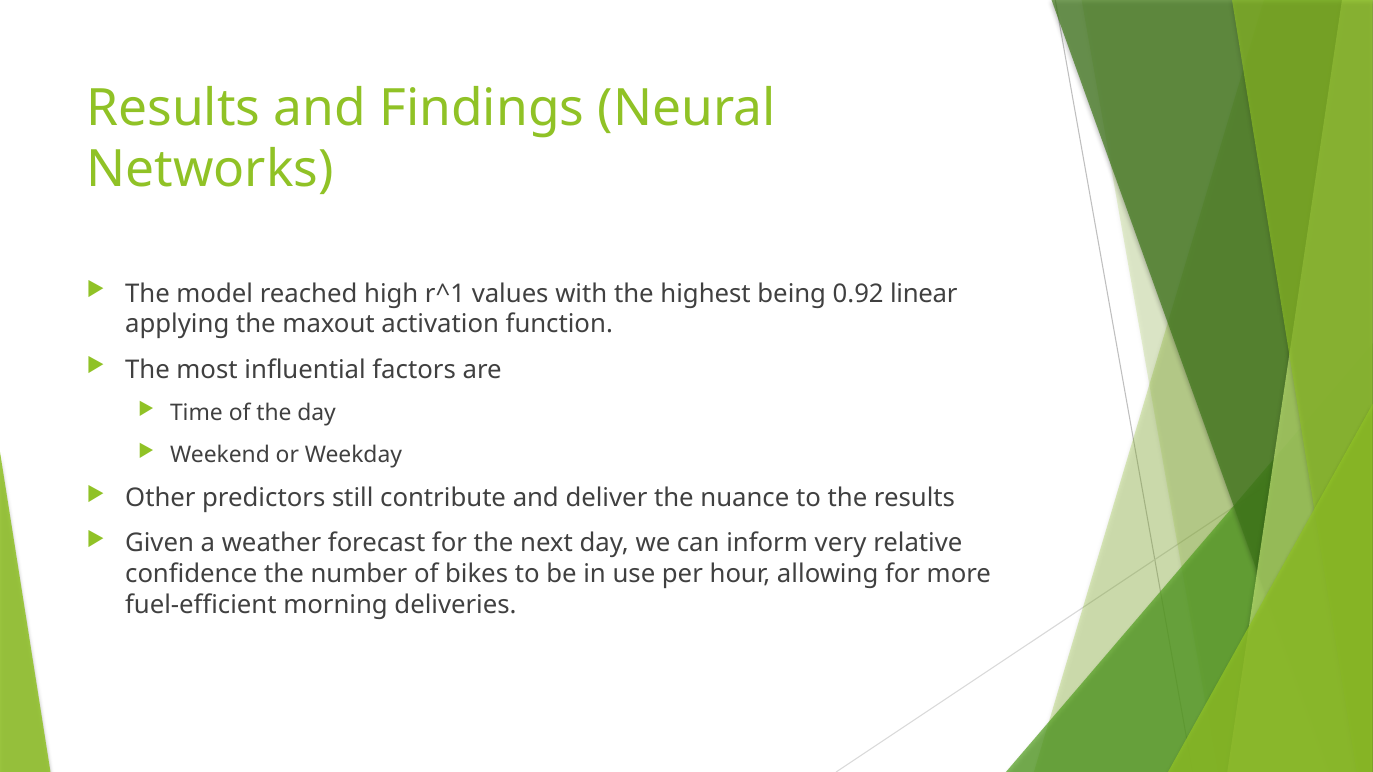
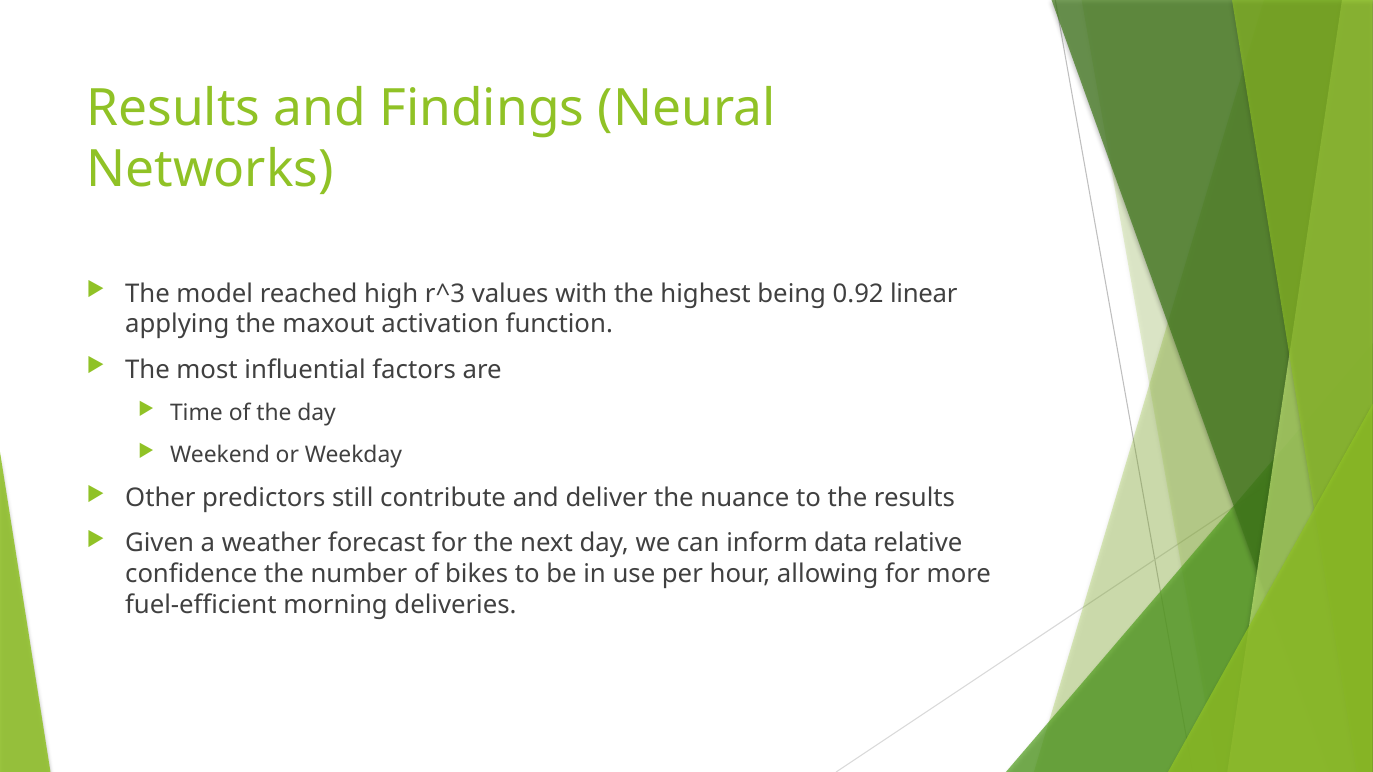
r^1: r^1 -> r^3
very: very -> data
